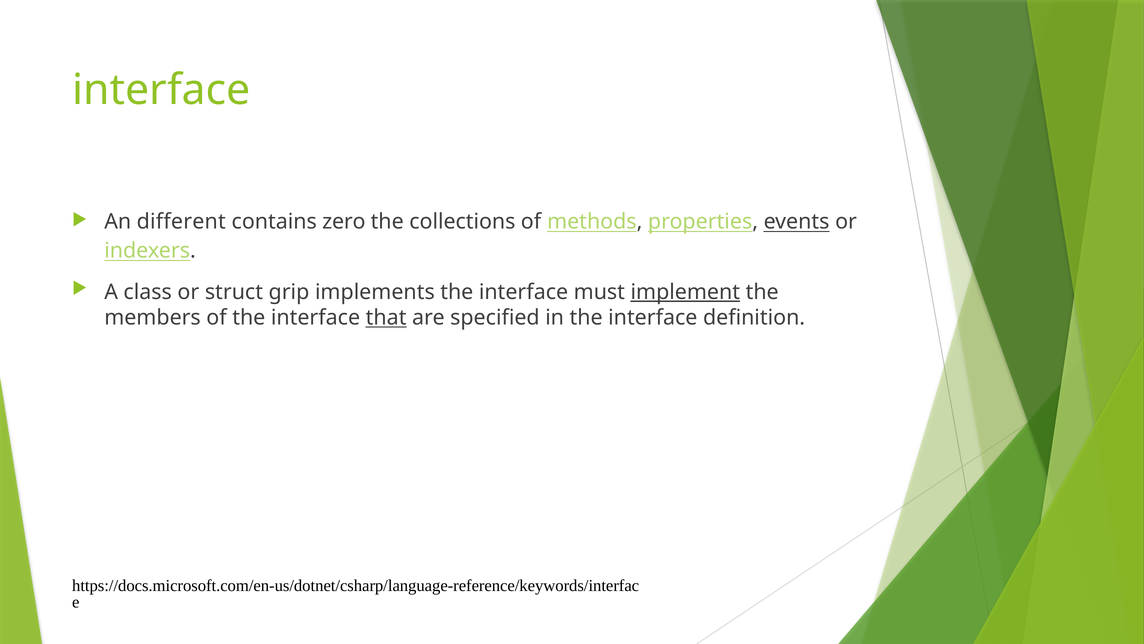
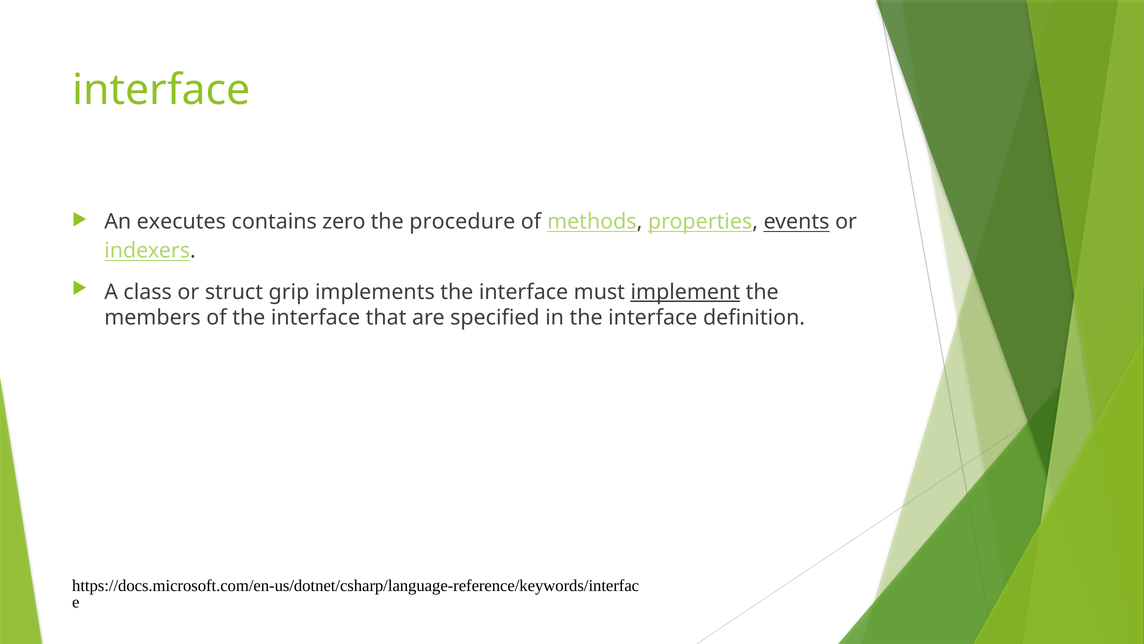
different: different -> executes
collections: collections -> procedure
that underline: present -> none
